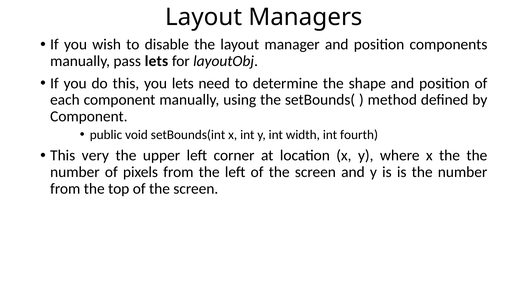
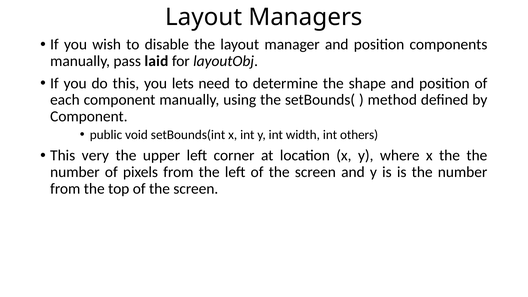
pass lets: lets -> laid
fourth: fourth -> others
